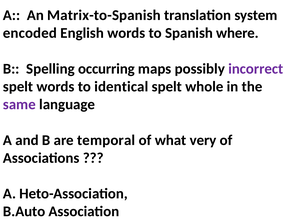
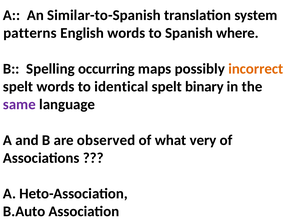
Matrix-to-Spanish: Matrix-to-Spanish -> Similar-to-Spanish
encoded: encoded -> patterns
incorrect colour: purple -> orange
whole: whole -> binary
temporal: temporal -> observed
